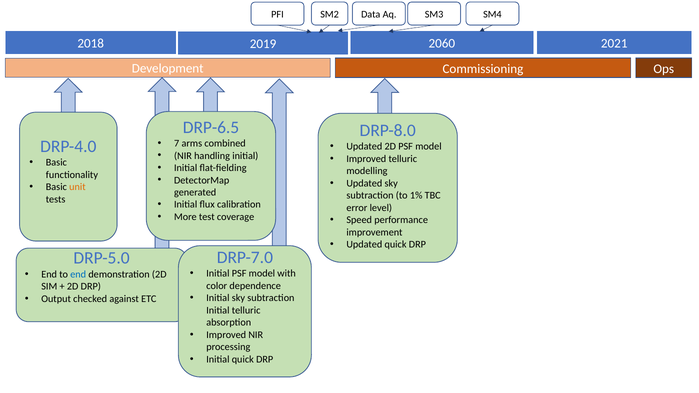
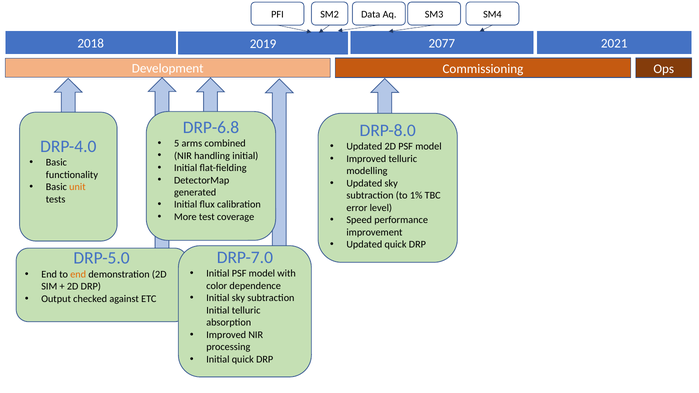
2060: 2060 -> 2077
DRP-6.5: DRP-6.5 -> DRP-6.8
7: 7 -> 5
end at (78, 274) colour: blue -> orange
